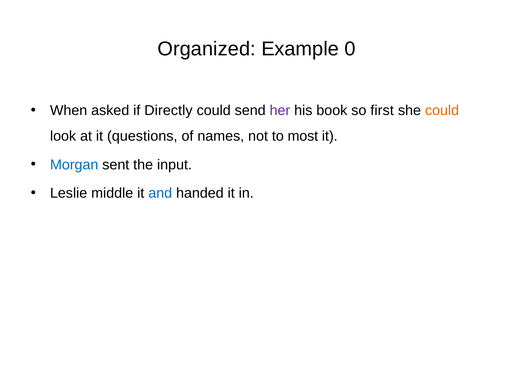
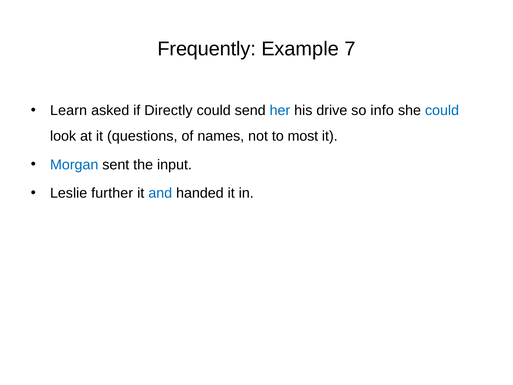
Organized: Organized -> Frequently
0: 0 -> 7
When: When -> Learn
her colour: purple -> blue
book: book -> drive
first: first -> info
could at (442, 110) colour: orange -> blue
middle: middle -> further
